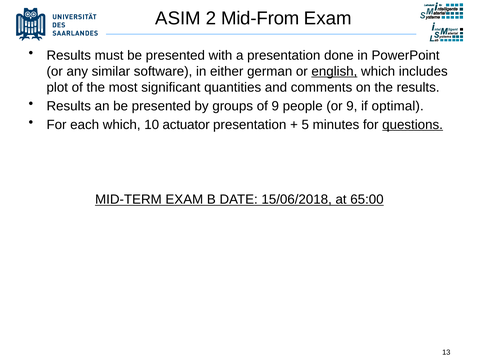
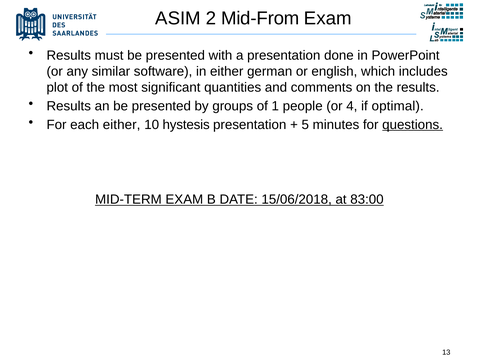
english underline: present -> none
of 9: 9 -> 1
or 9: 9 -> 4
each which: which -> either
actuator: actuator -> hystesis
65:00: 65:00 -> 83:00
